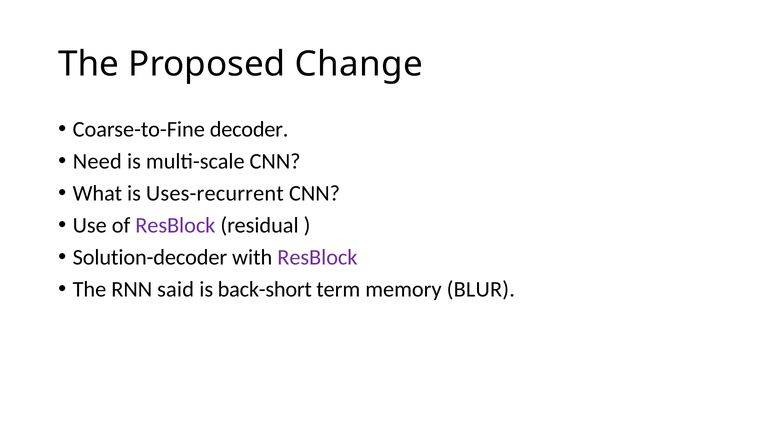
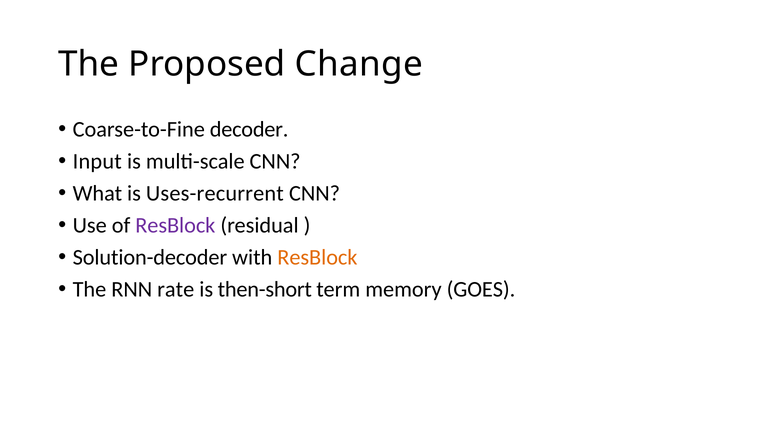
Need: Need -> Input
ResBlock at (317, 258) colour: purple -> orange
said: said -> rate
back-short: back-short -> then-short
BLUR: BLUR -> GOES
